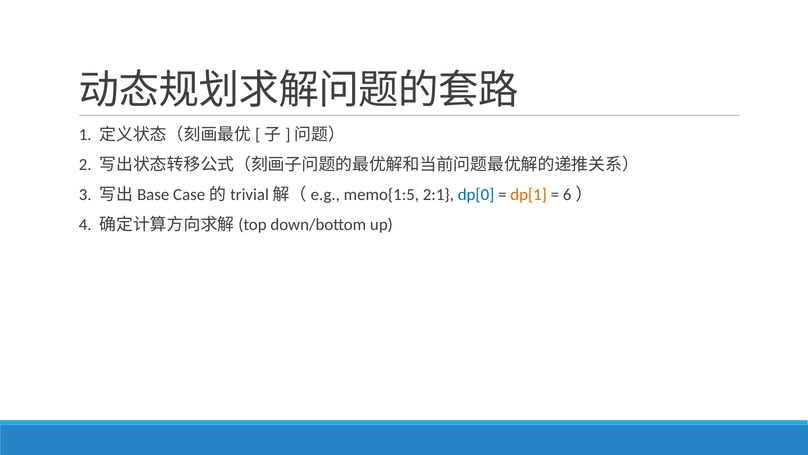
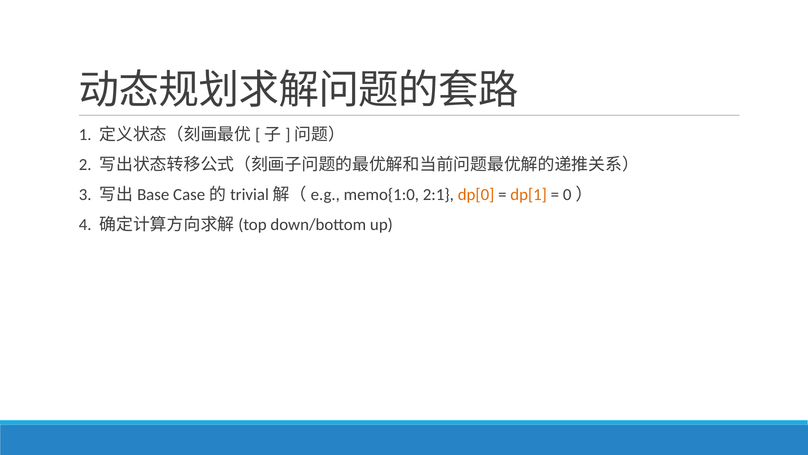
memo{1:5: memo{1:5 -> memo{1:0
dp[0 colour: blue -> orange
6: 6 -> 0
